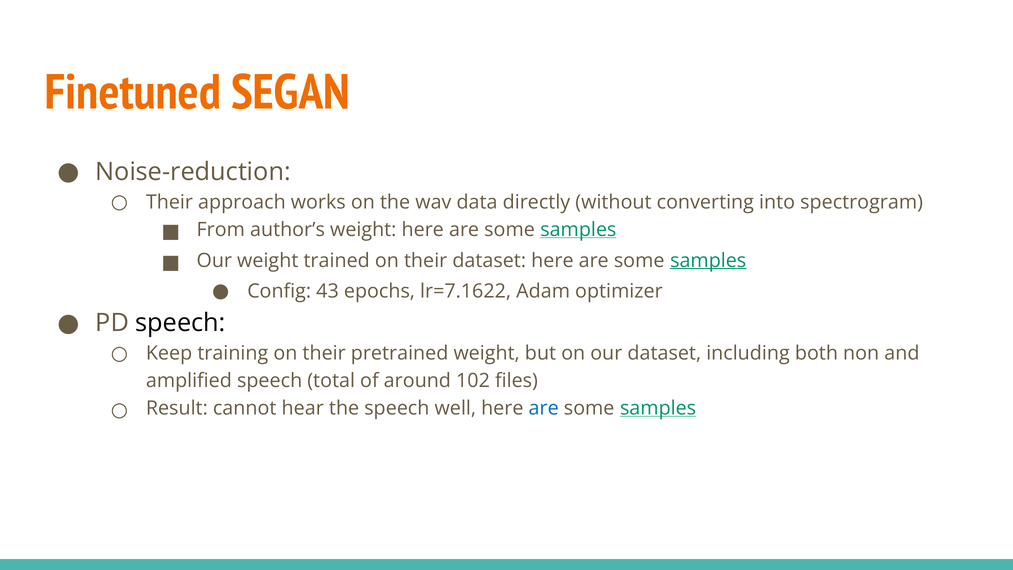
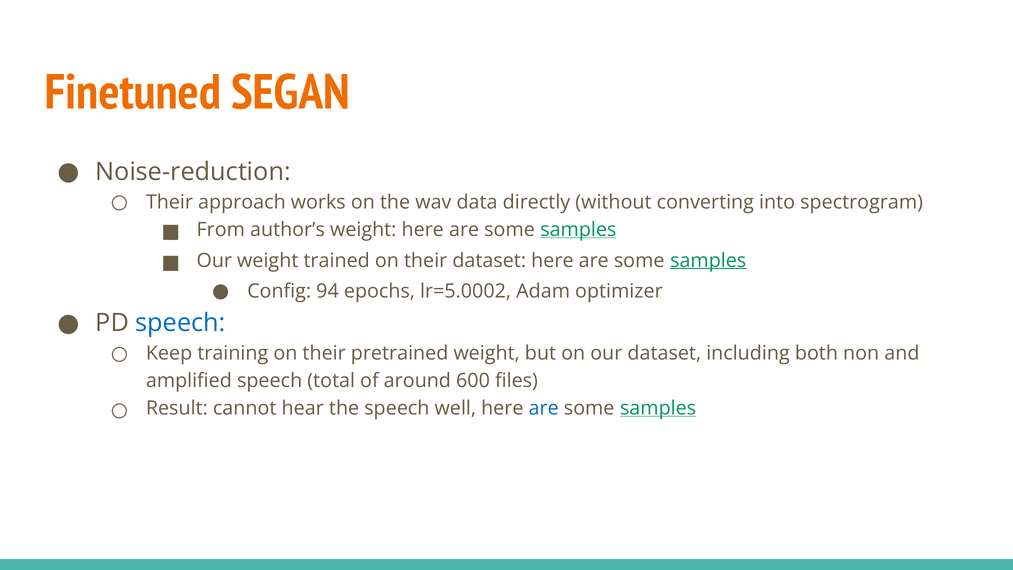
43: 43 -> 94
lr=7.1622: lr=7.1622 -> lr=5.0002
speech at (181, 323) colour: black -> blue
102: 102 -> 600
